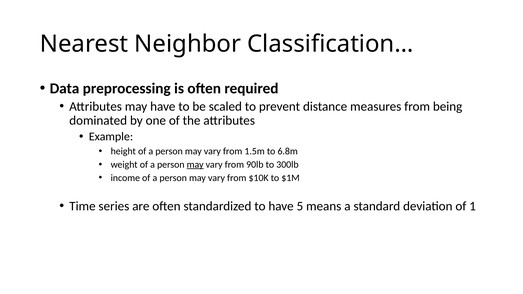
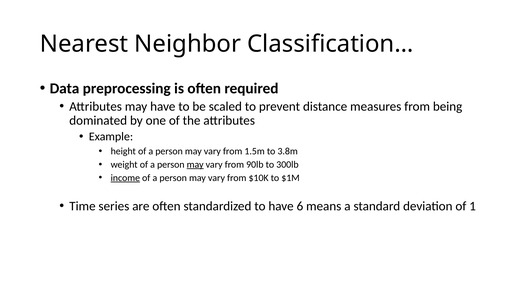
6.8m: 6.8m -> 3.8m
income underline: none -> present
5: 5 -> 6
